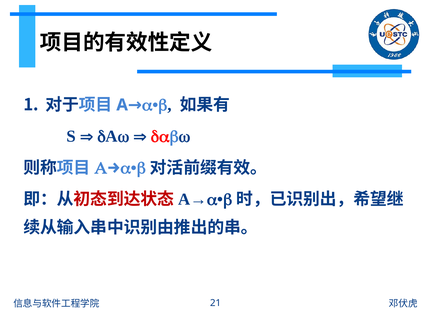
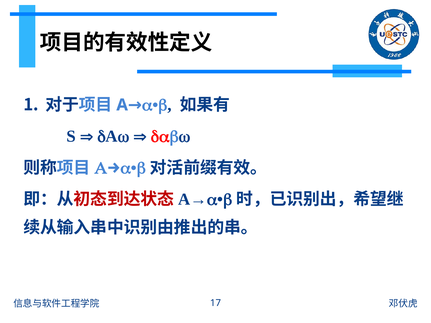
21: 21 -> 17
